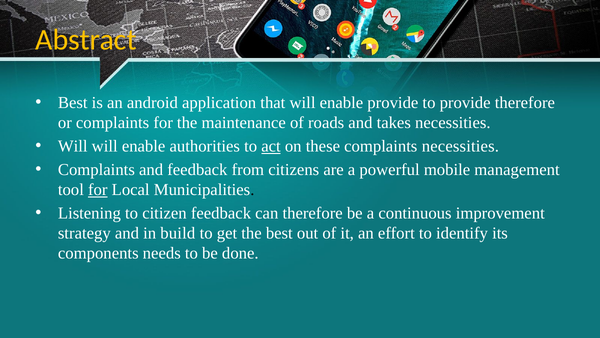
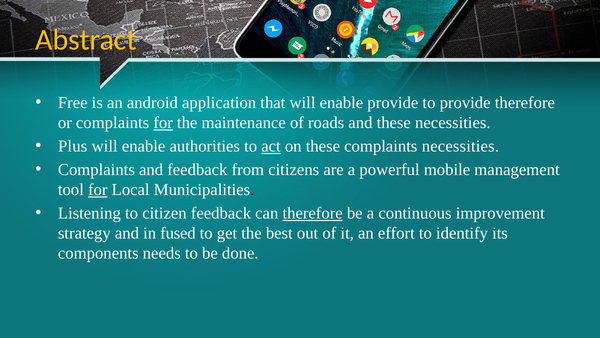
Best at (73, 103): Best -> Free
for at (163, 123) underline: none -> present
and takes: takes -> these
Will at (73, 146): Will -> Plus
therefore at (313, 213) underline: none -> present
build: build -> fused
